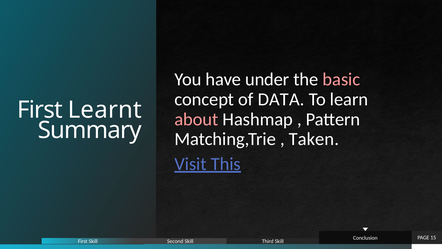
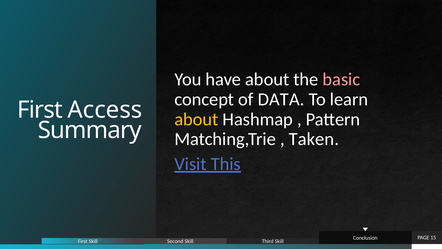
have under: under -> about
Learnt: Learnt -> Access
about at (196, 119) colour: pink -> yellow
